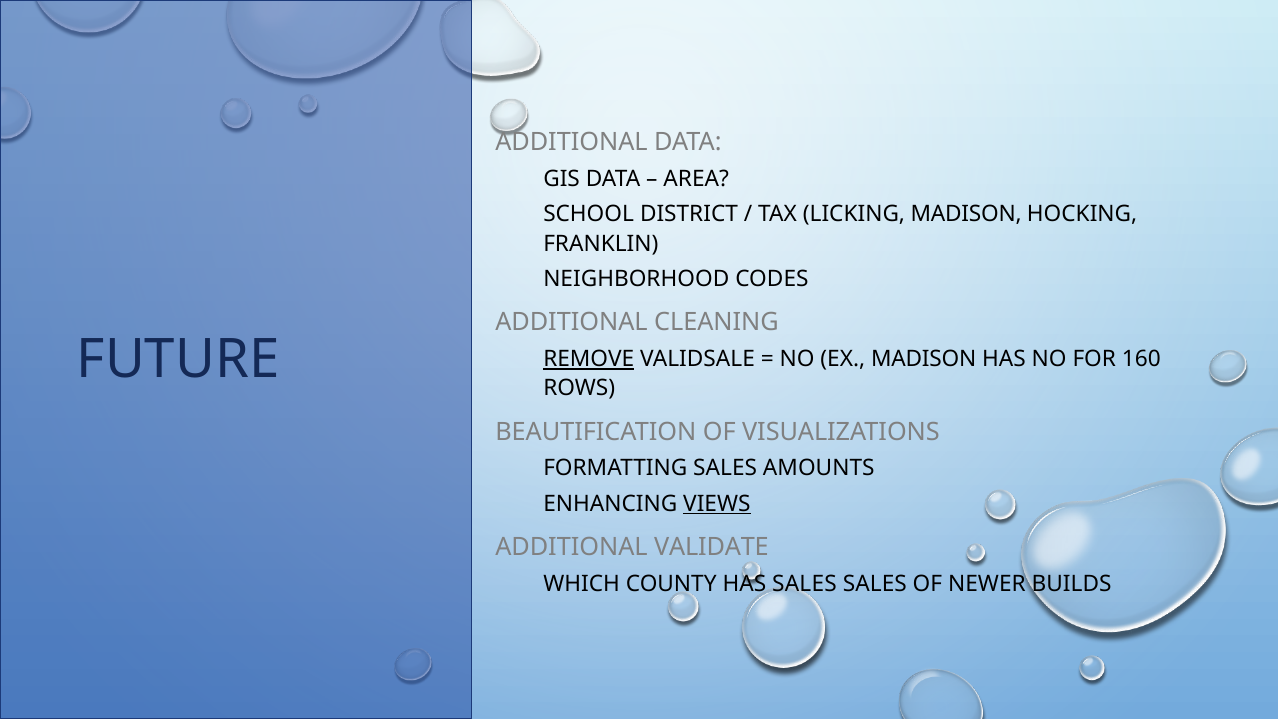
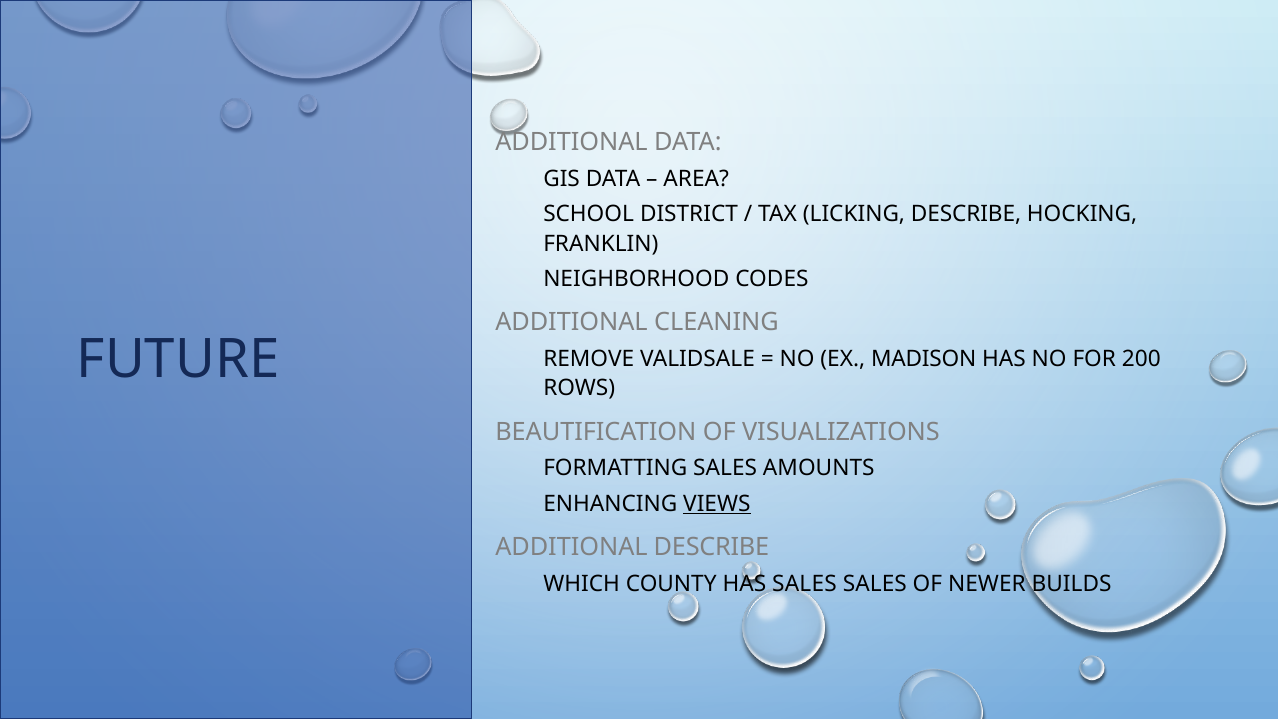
LICKING MADISON: MADISON -> DESCRIBE
REMOVE underline: present -> none
160: 160 -> 200
ADDITIONAL VALIDATE: VALIDATE -> DESCRIBE
